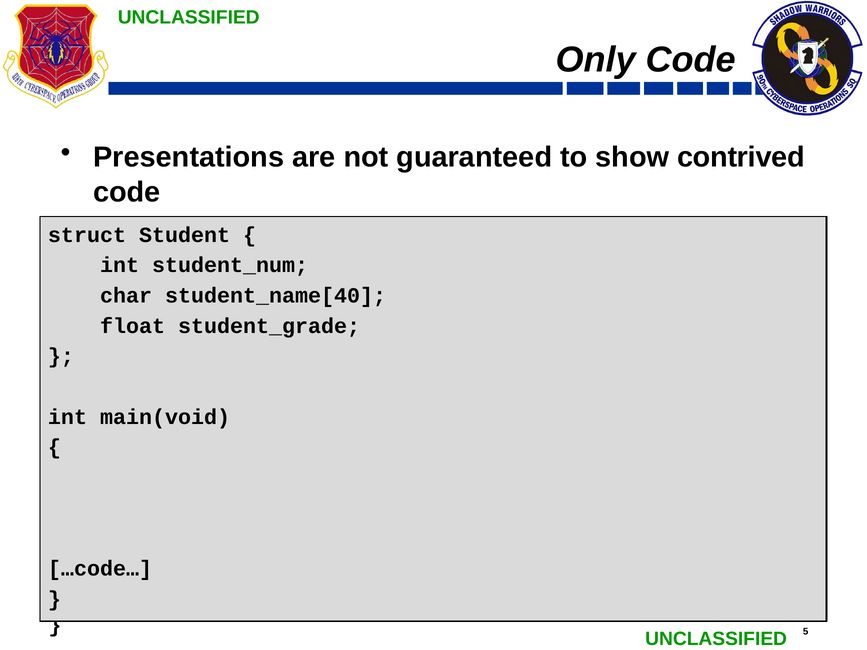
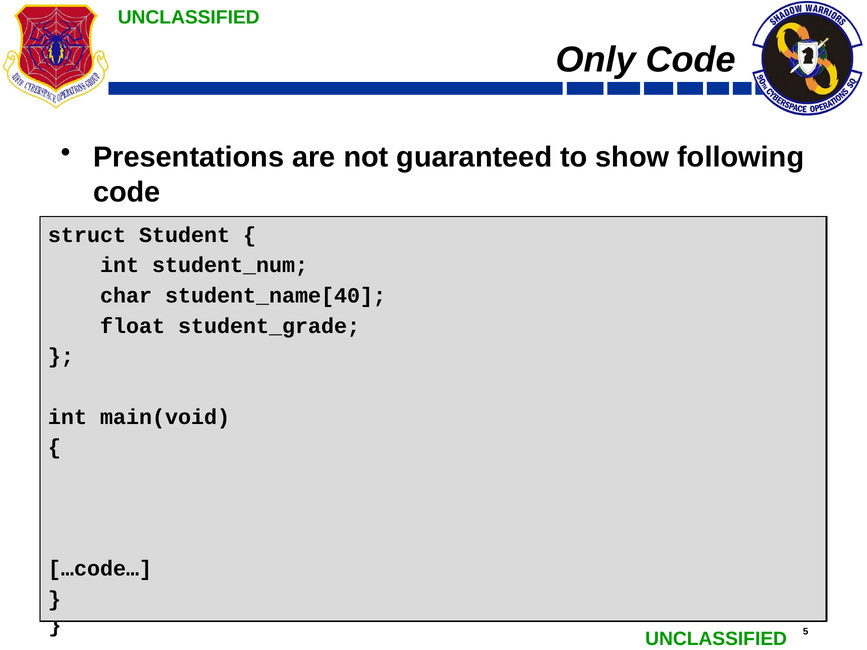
show contrived: contrived -> following
